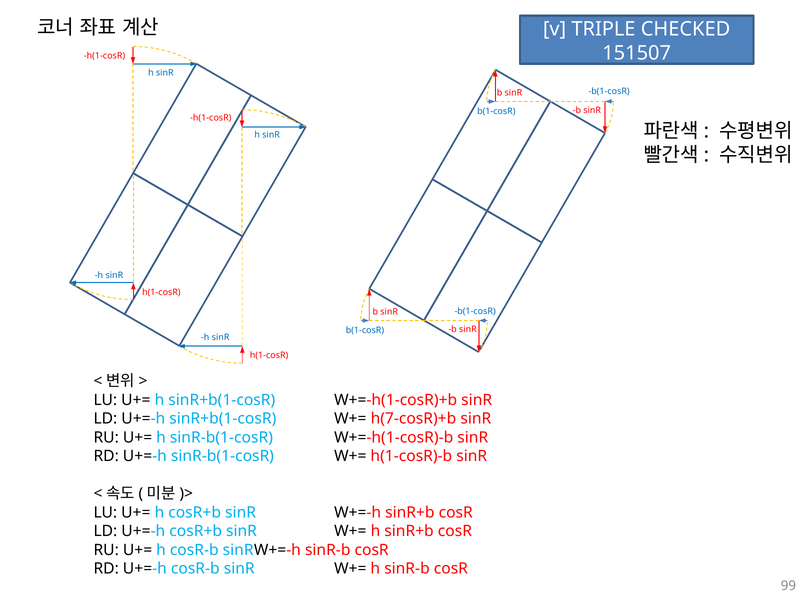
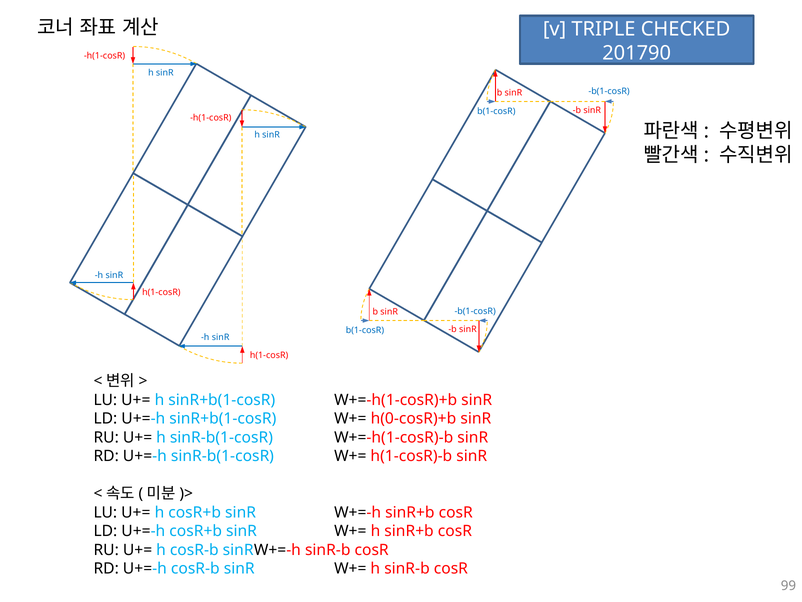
151507: 151507 -> 201790
h(7-cosR)+b: h(7-cosR)+b -> h(0-cosR)+b
